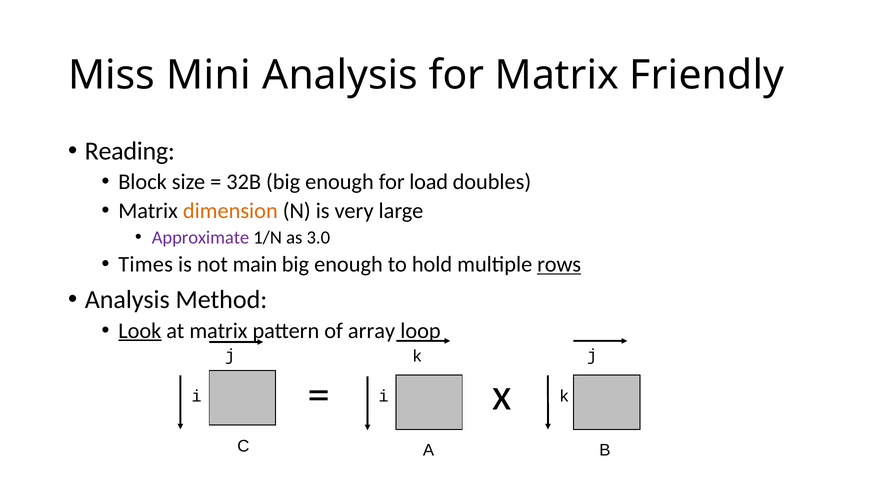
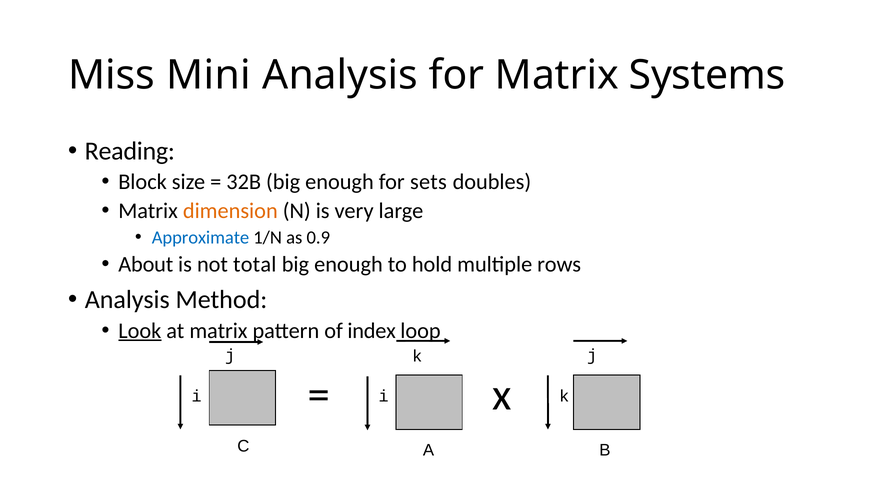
Friendly: Friendly -> Systems
load: load -> sets
Approximate colour: purple -> blue
3.0: 3.0 -> 0.9
Times: Times -> About
main: main -> total
rows underline: present -> none
array: array -> index
